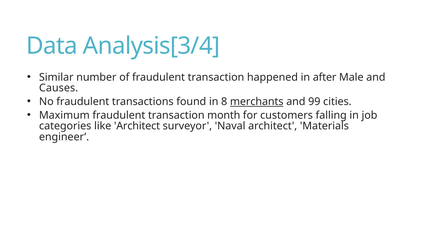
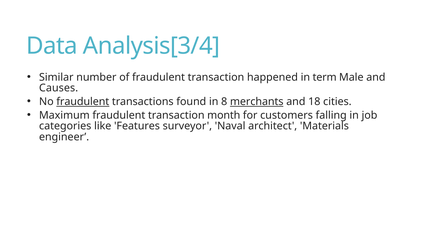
after: after -> term
fraudulent at (83, 102) underline: none -> present
99: 99 -> 18
like Architect: Architect -> Features
